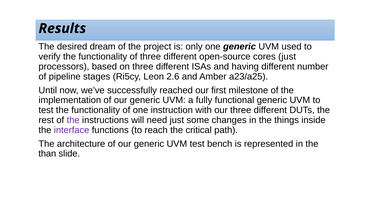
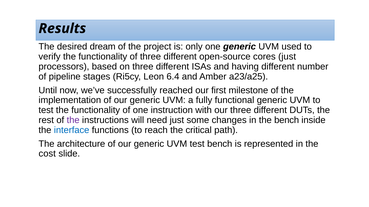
2.6: 2.6 -> 6.4
the things: things -> bench
interface colour: purple -> blue
than: than -> cost
